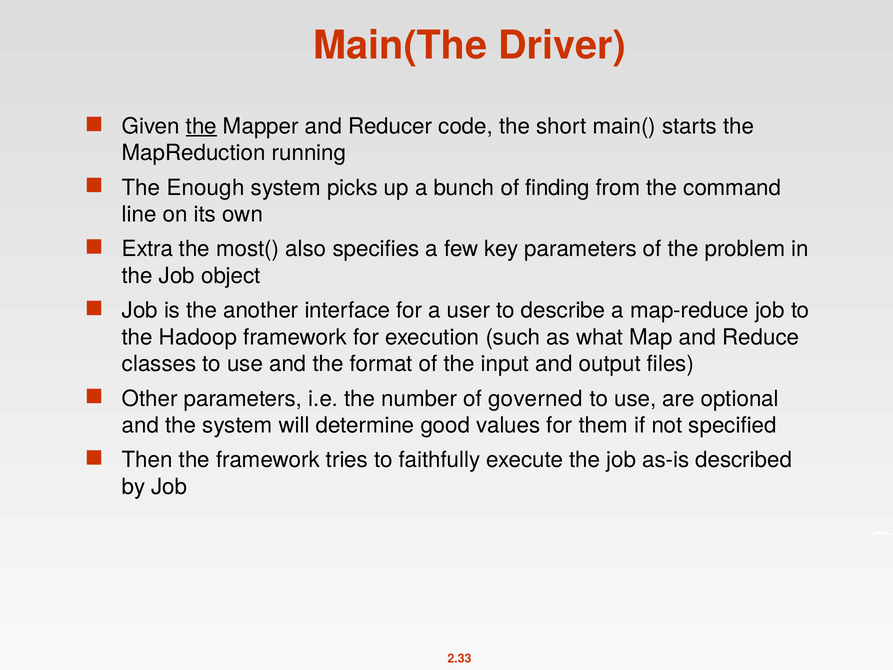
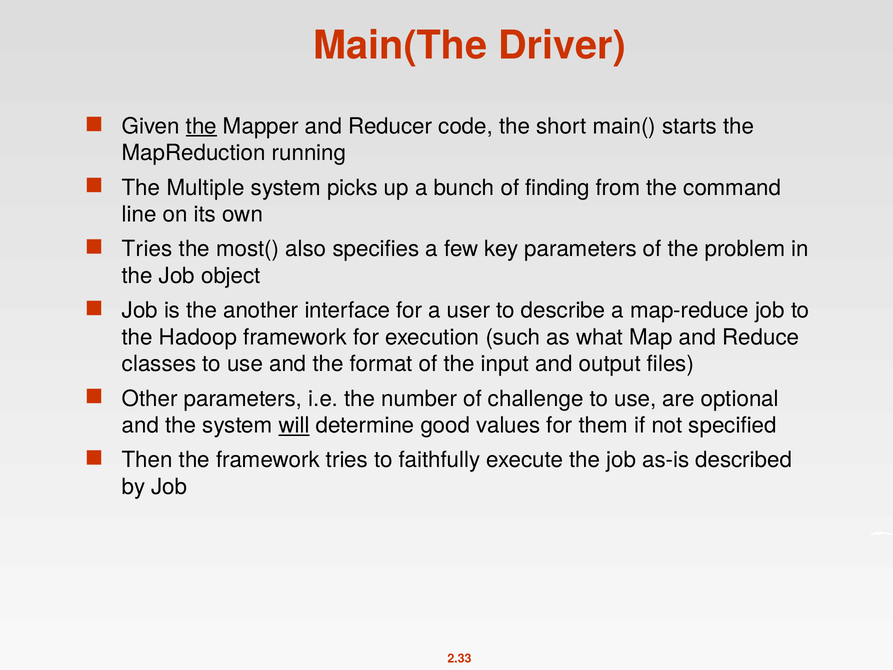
Enough: Enough -> Multiple
Extra at (147, 249): Extra -> Tries
governed: governed -> challenge
will underline: none -> present
